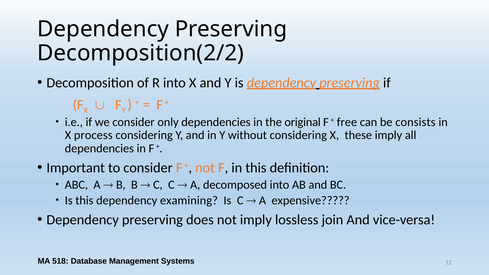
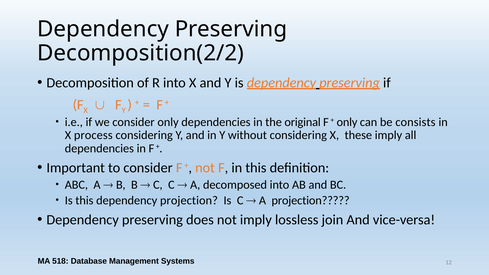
free at (347, 122): free -> only
dependency examining: examining -> projection
A expensive: expensive -> projection
